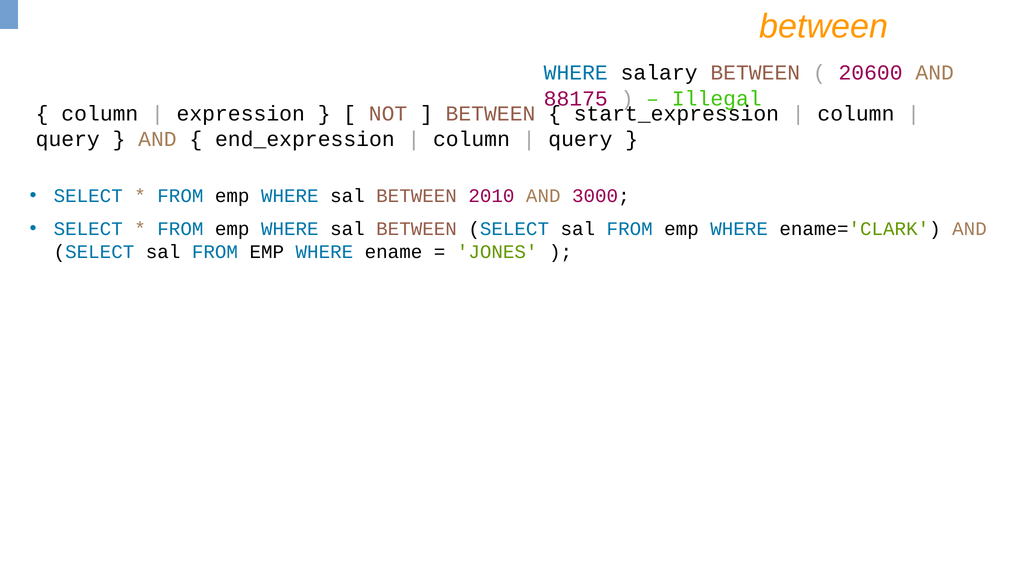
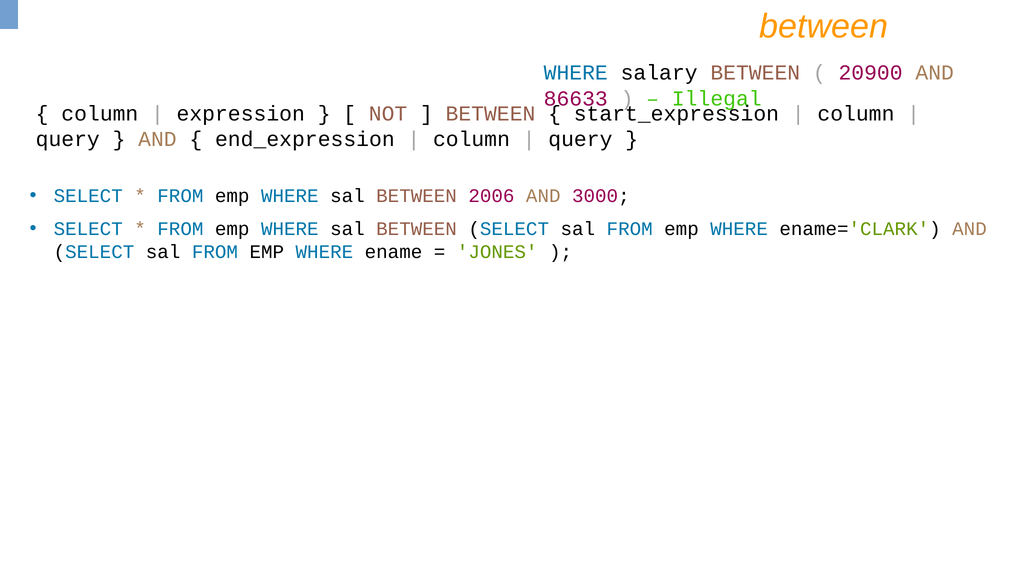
20600: 20600 -> 20900
88175: 88175 -> 86633
2010: 2010 -> 2006
